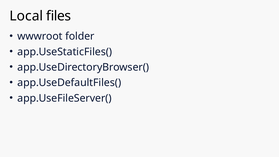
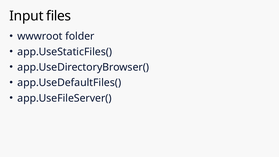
Local: Local -> Input
